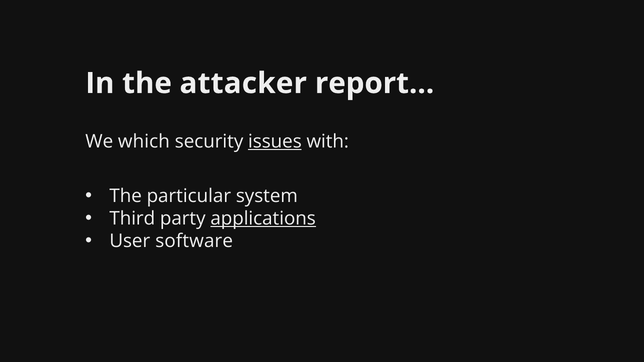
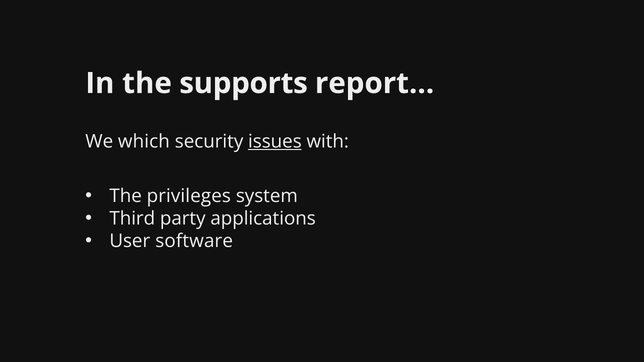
attacker: attacker -> supports
particular: particular -> privileges
applications underline: present -> none
